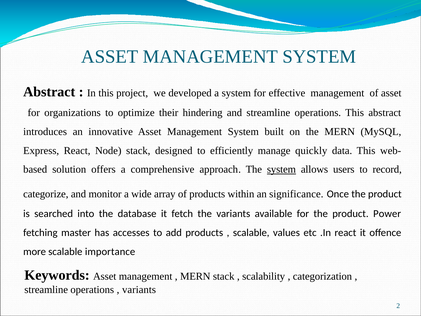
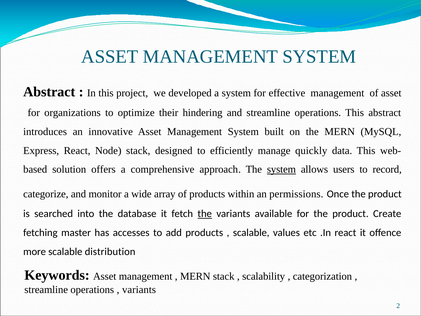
significance: significance -> permissions
the at (205, 214) underline: none -> present
Power: Power -> Create
importance: importance -> distribution
